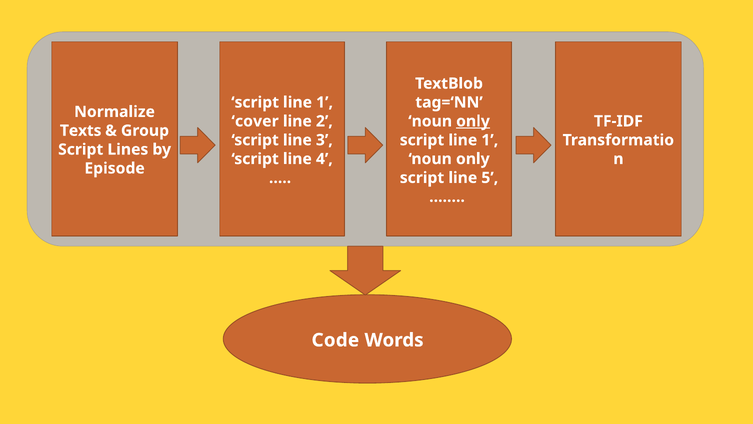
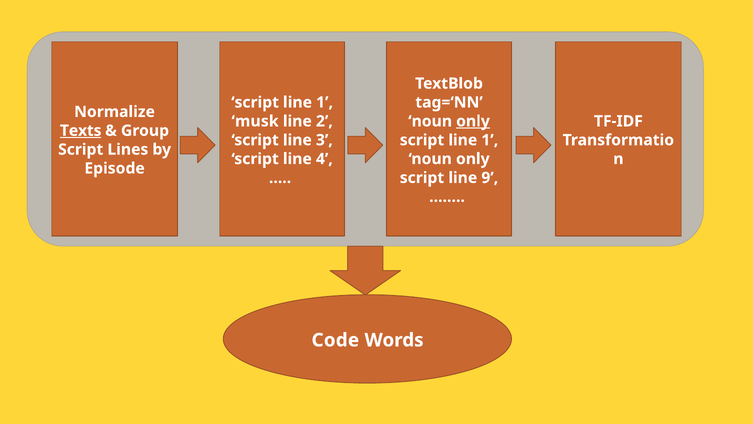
cover: cover -> musk
Texts underline: none -> present
5: 5 -> 9
